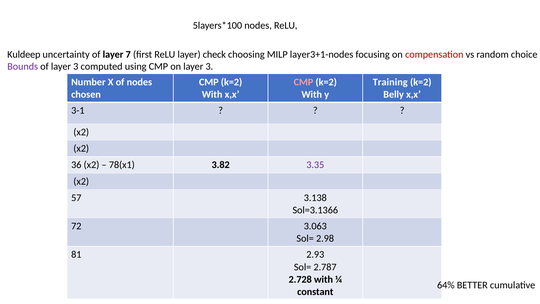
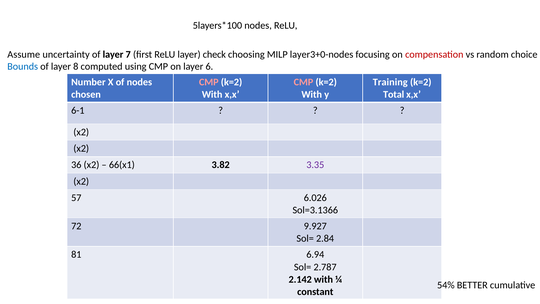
Kuldeep: Kuldeep -> Assume
layer3+1-nodes: layer3+1-nodes -> layer3+0-nodes
Bounds colour: purple -> blue
of layer 3: 3 -> 8
on layer 3: 3 -> 6
CMP at (209, 82) colour: white -> pink
Belly: Belly -> Total
3-1: 3-1 -> 6-1
78(x1: 78(x1 -> 66(x1
3.138: 3.138 -> 6.026
3.063: 3.063 -> 9.927
2.98: 2.98 -> 2.84
2.93: 2.93 -> 6.94
2.728: 2.728 -> 2.142
64%: 64% -> 54%
